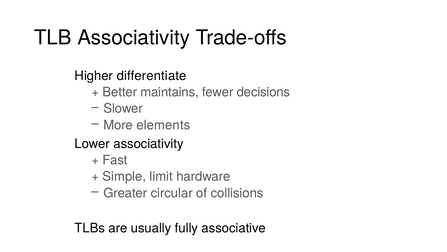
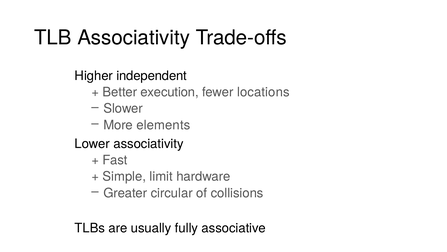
differentiate: differentiate -> independent
maintains: maintains -> execution
decisions: decisions -> locations
